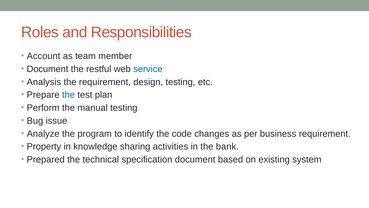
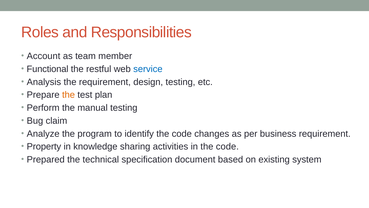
Document at (48, 69): Document -> Functional
the at (69, 95) colour: blue -> orange
issue: issue -> claim
in the bank: bank -> code
